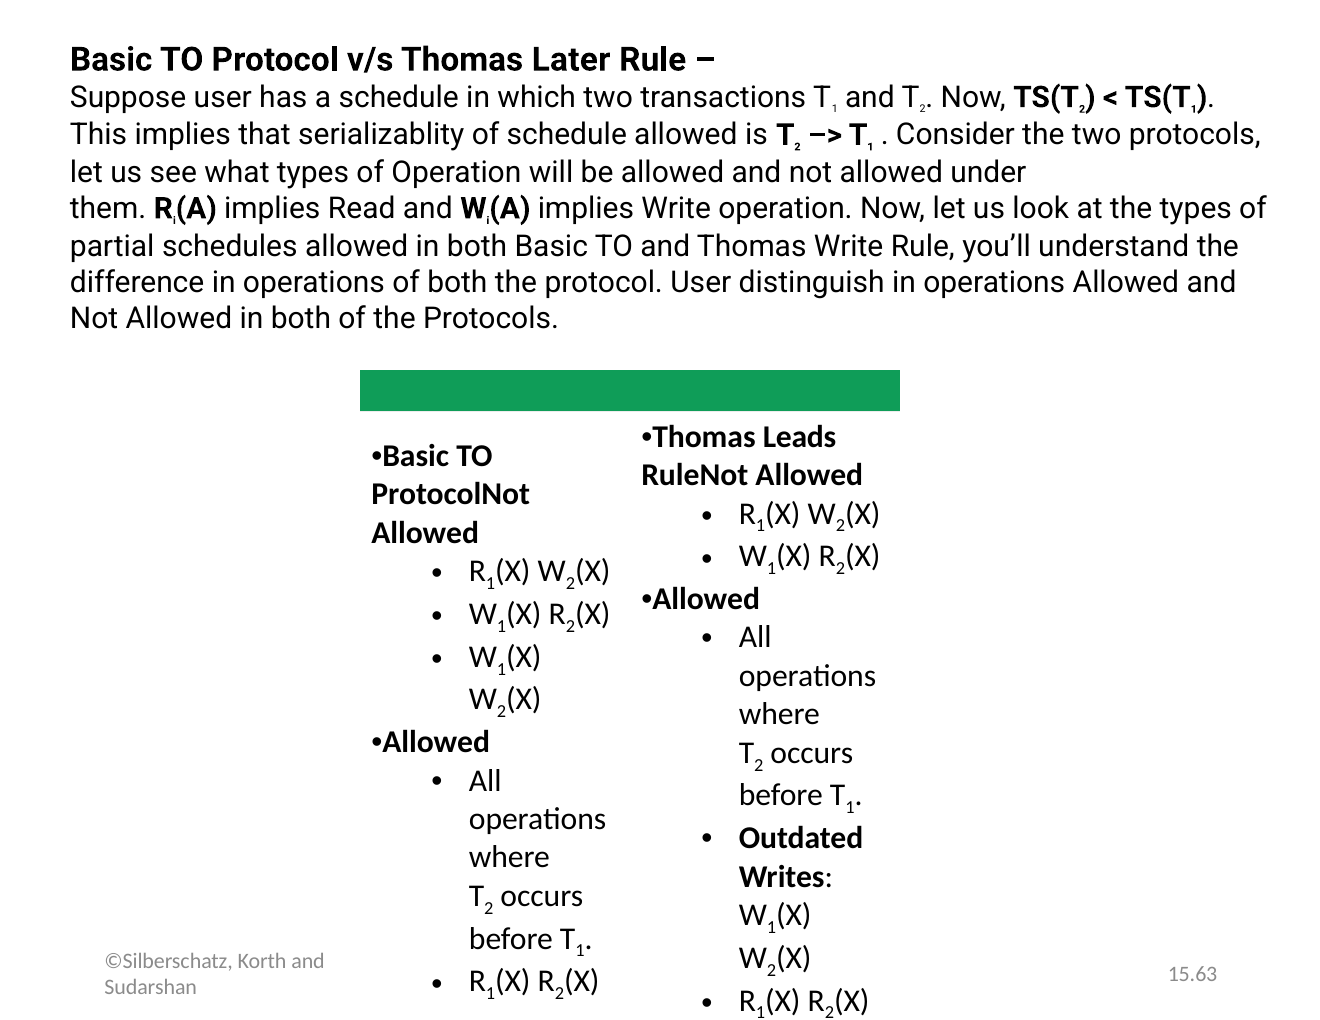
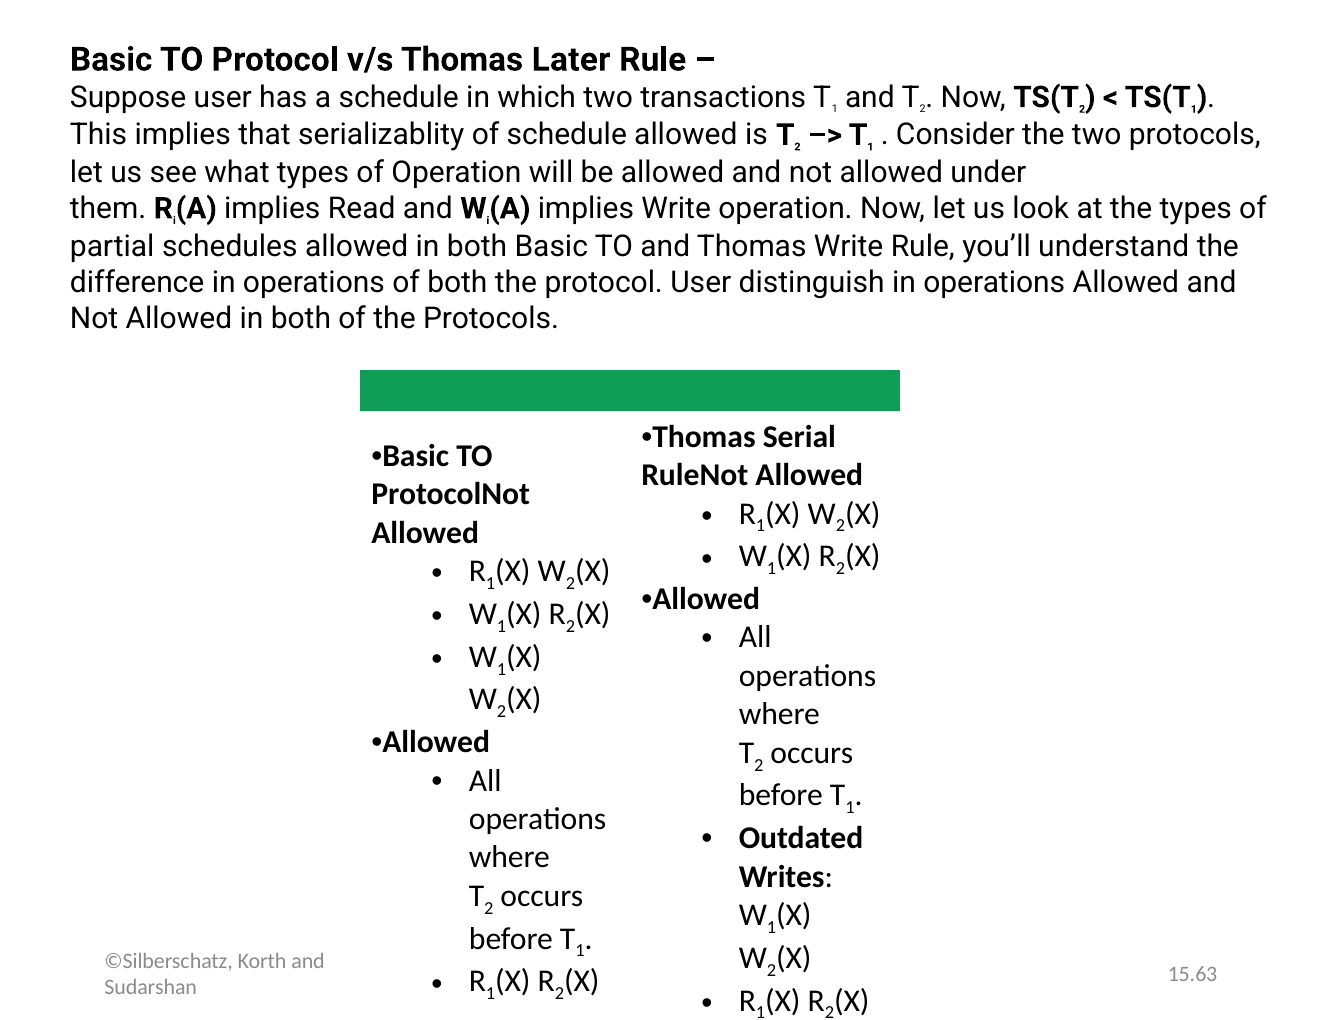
Leads: Leads -> Serial
